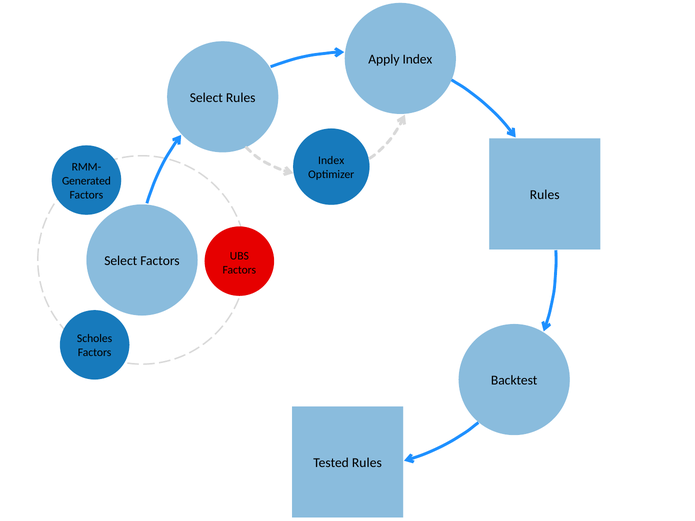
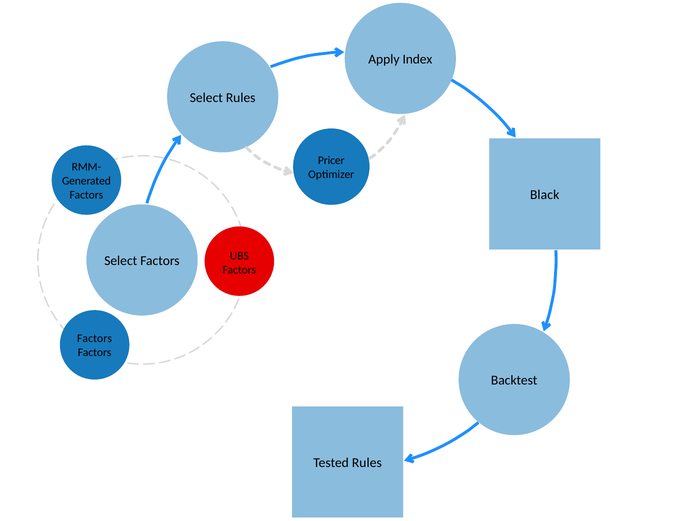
Index at (331, 161): Index -> Pricer
Rules at (545, 195): Rules -> Black
Scholes at (95, 339): Scholes -> Factors
